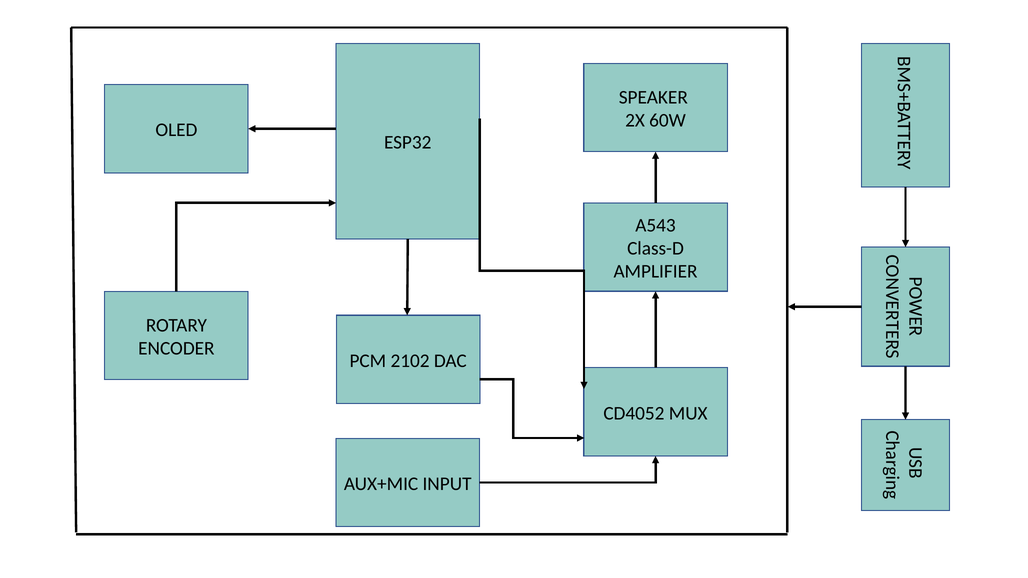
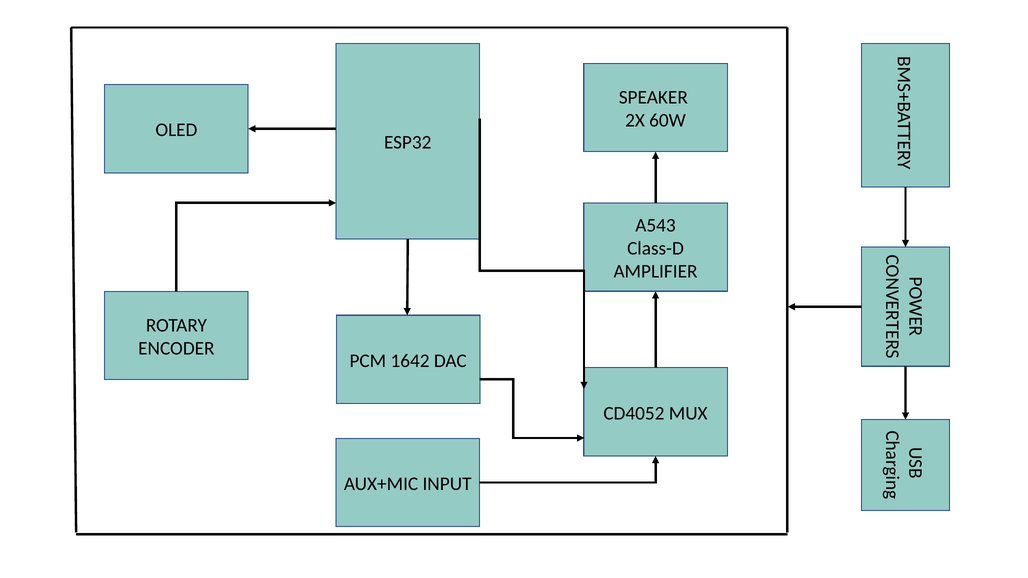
2102: 2102 -> 1642
